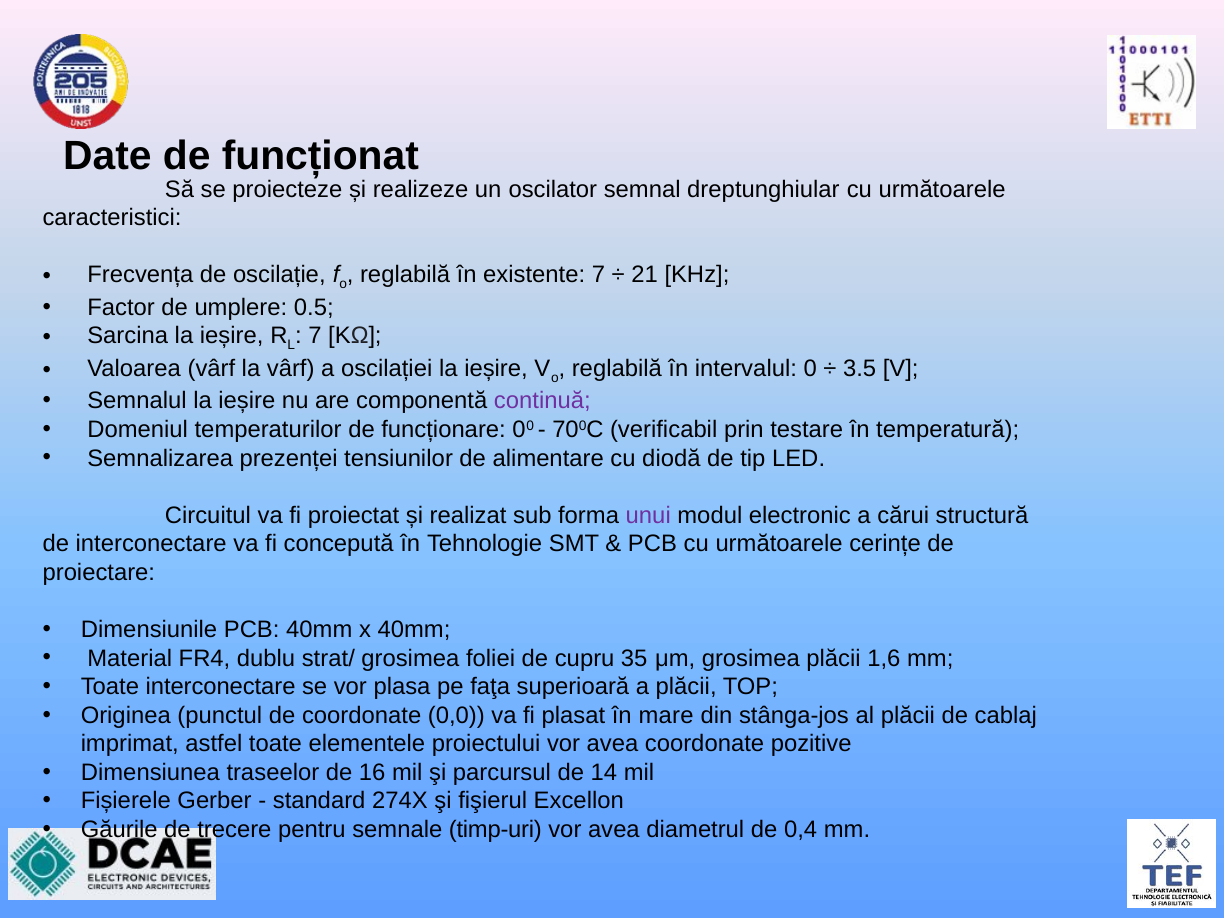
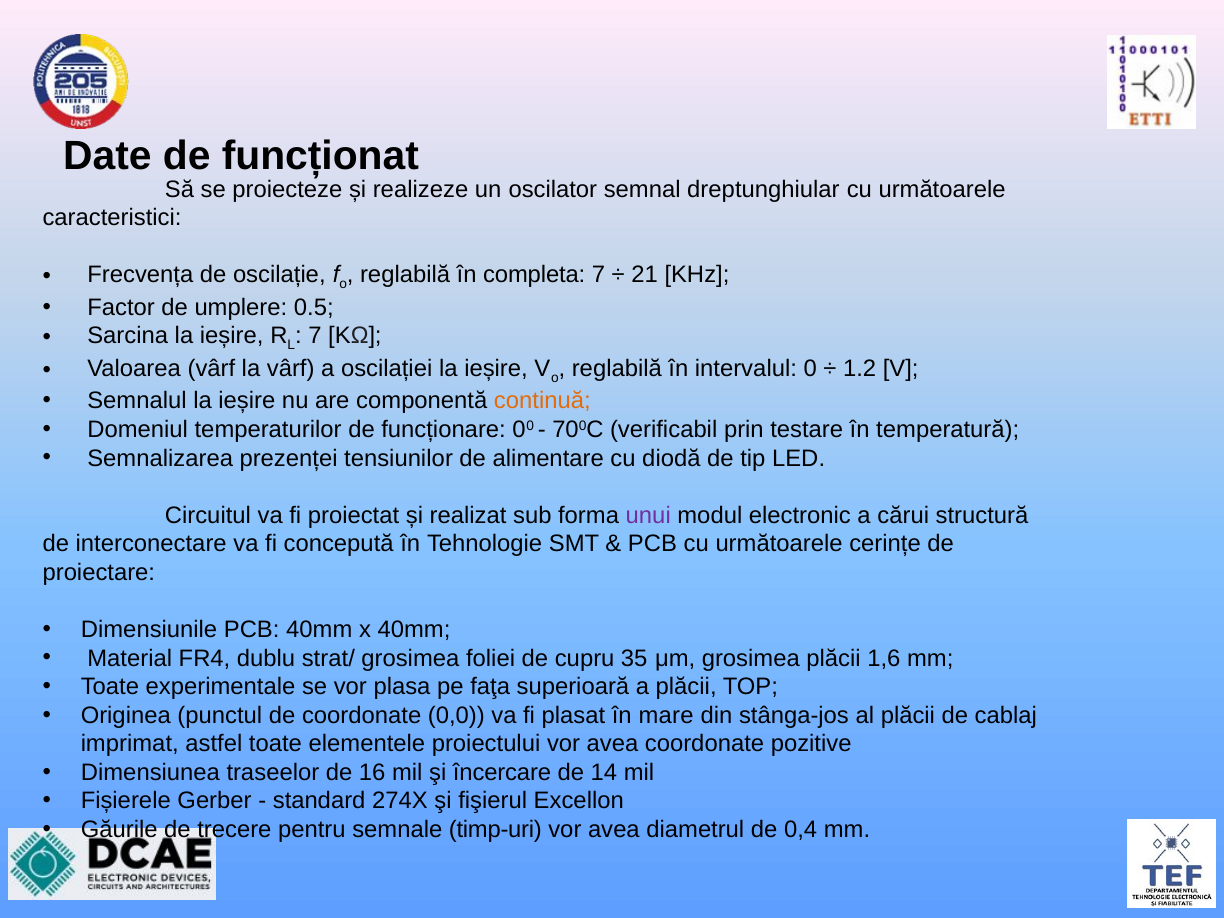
existente: existente -> completa
3.5: 3.5 -> 1.2
continuă colour: purple -> orange
Toate interconectare: interconectare -> experimentale
parcursul: parcursul -> încercare
